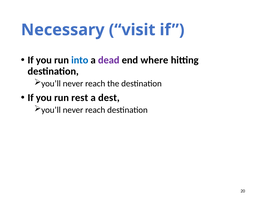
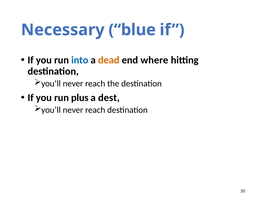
visit: visit -> blue
dead colour: purple -> orange
rest: rest -> plus
